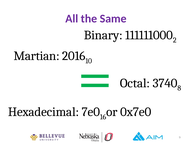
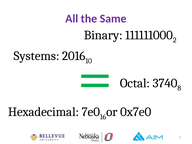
Martian: Martian -> Systems
